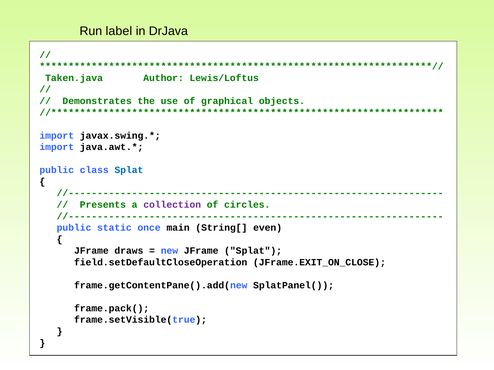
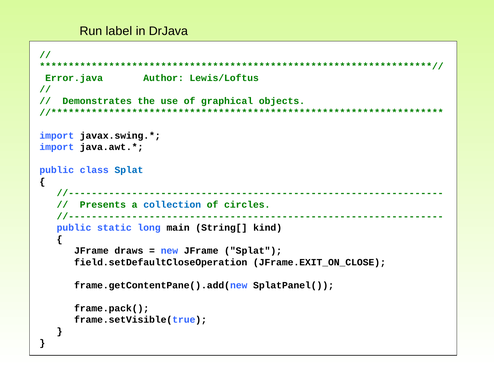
Taken.java: Taken.java -> Error.java
collection colour: purple -> blue
once: once -> long
even: even -> kind
